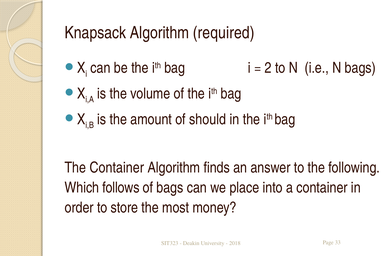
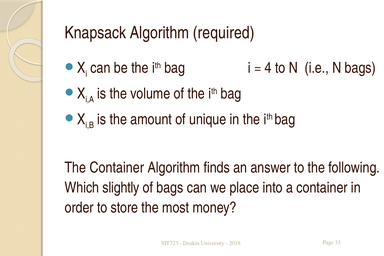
2: 2 -> 4
should: should -> unique
follows: follows -> slightly
